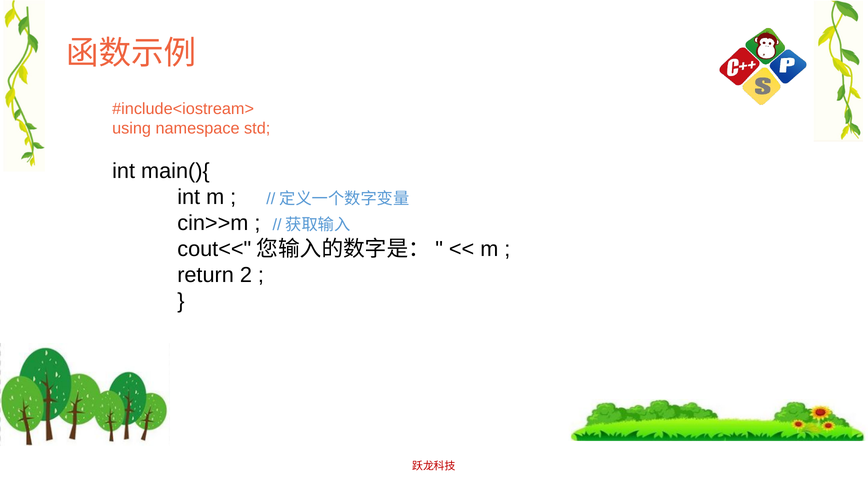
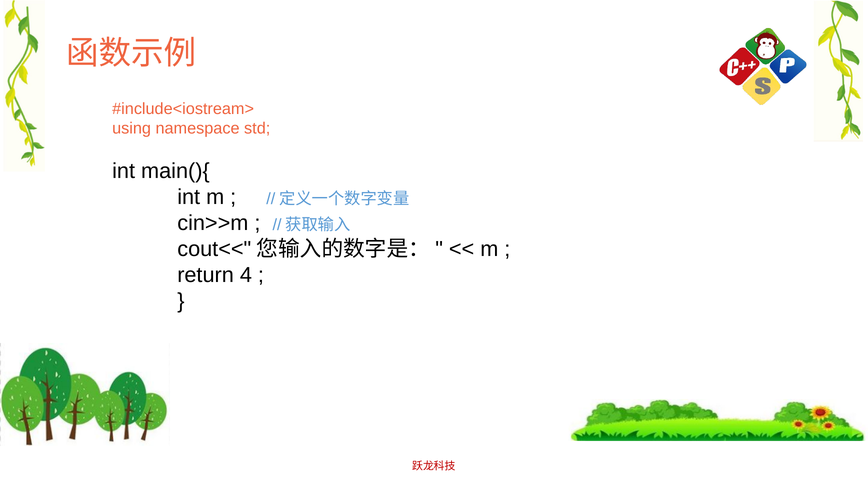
2: 2 -> 4
